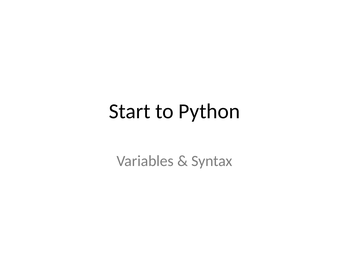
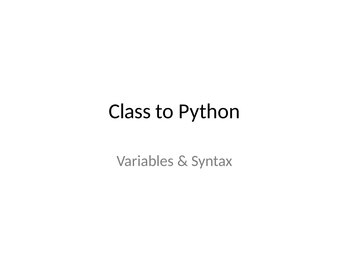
Start: Start -> Class
